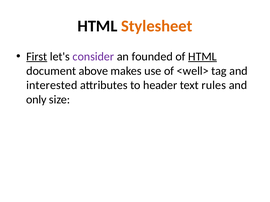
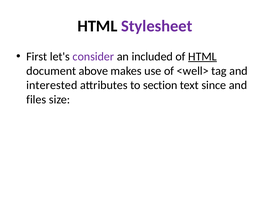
Stylesheet colour: orange -> purple
First underline: present -> none
founded: founded -> included
header: header -> section
rules: rules -> since
only: only -> files
